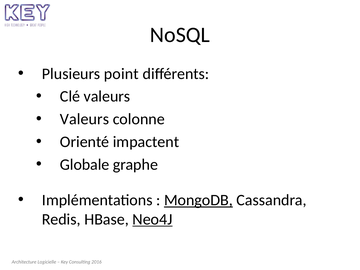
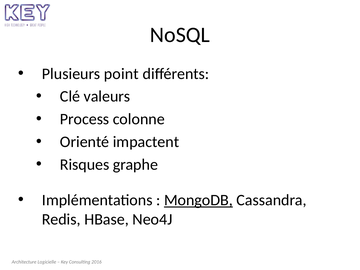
Valeurs at (85, 119): Valeurs -> Process
Globale: Globale -> Risques
Neo4J underline: present -> none
